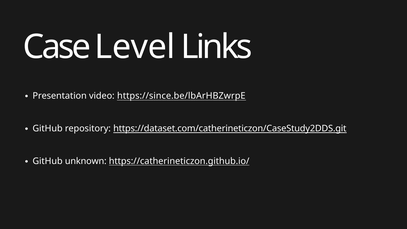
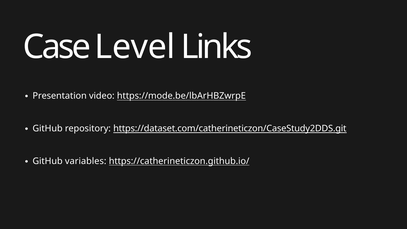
https://since.be/lbArHBZwrpE: https://since.be/lbArHBZwrpE -> https://mode.be/lbArHBZwrpE
unknown: unknown -> variables
